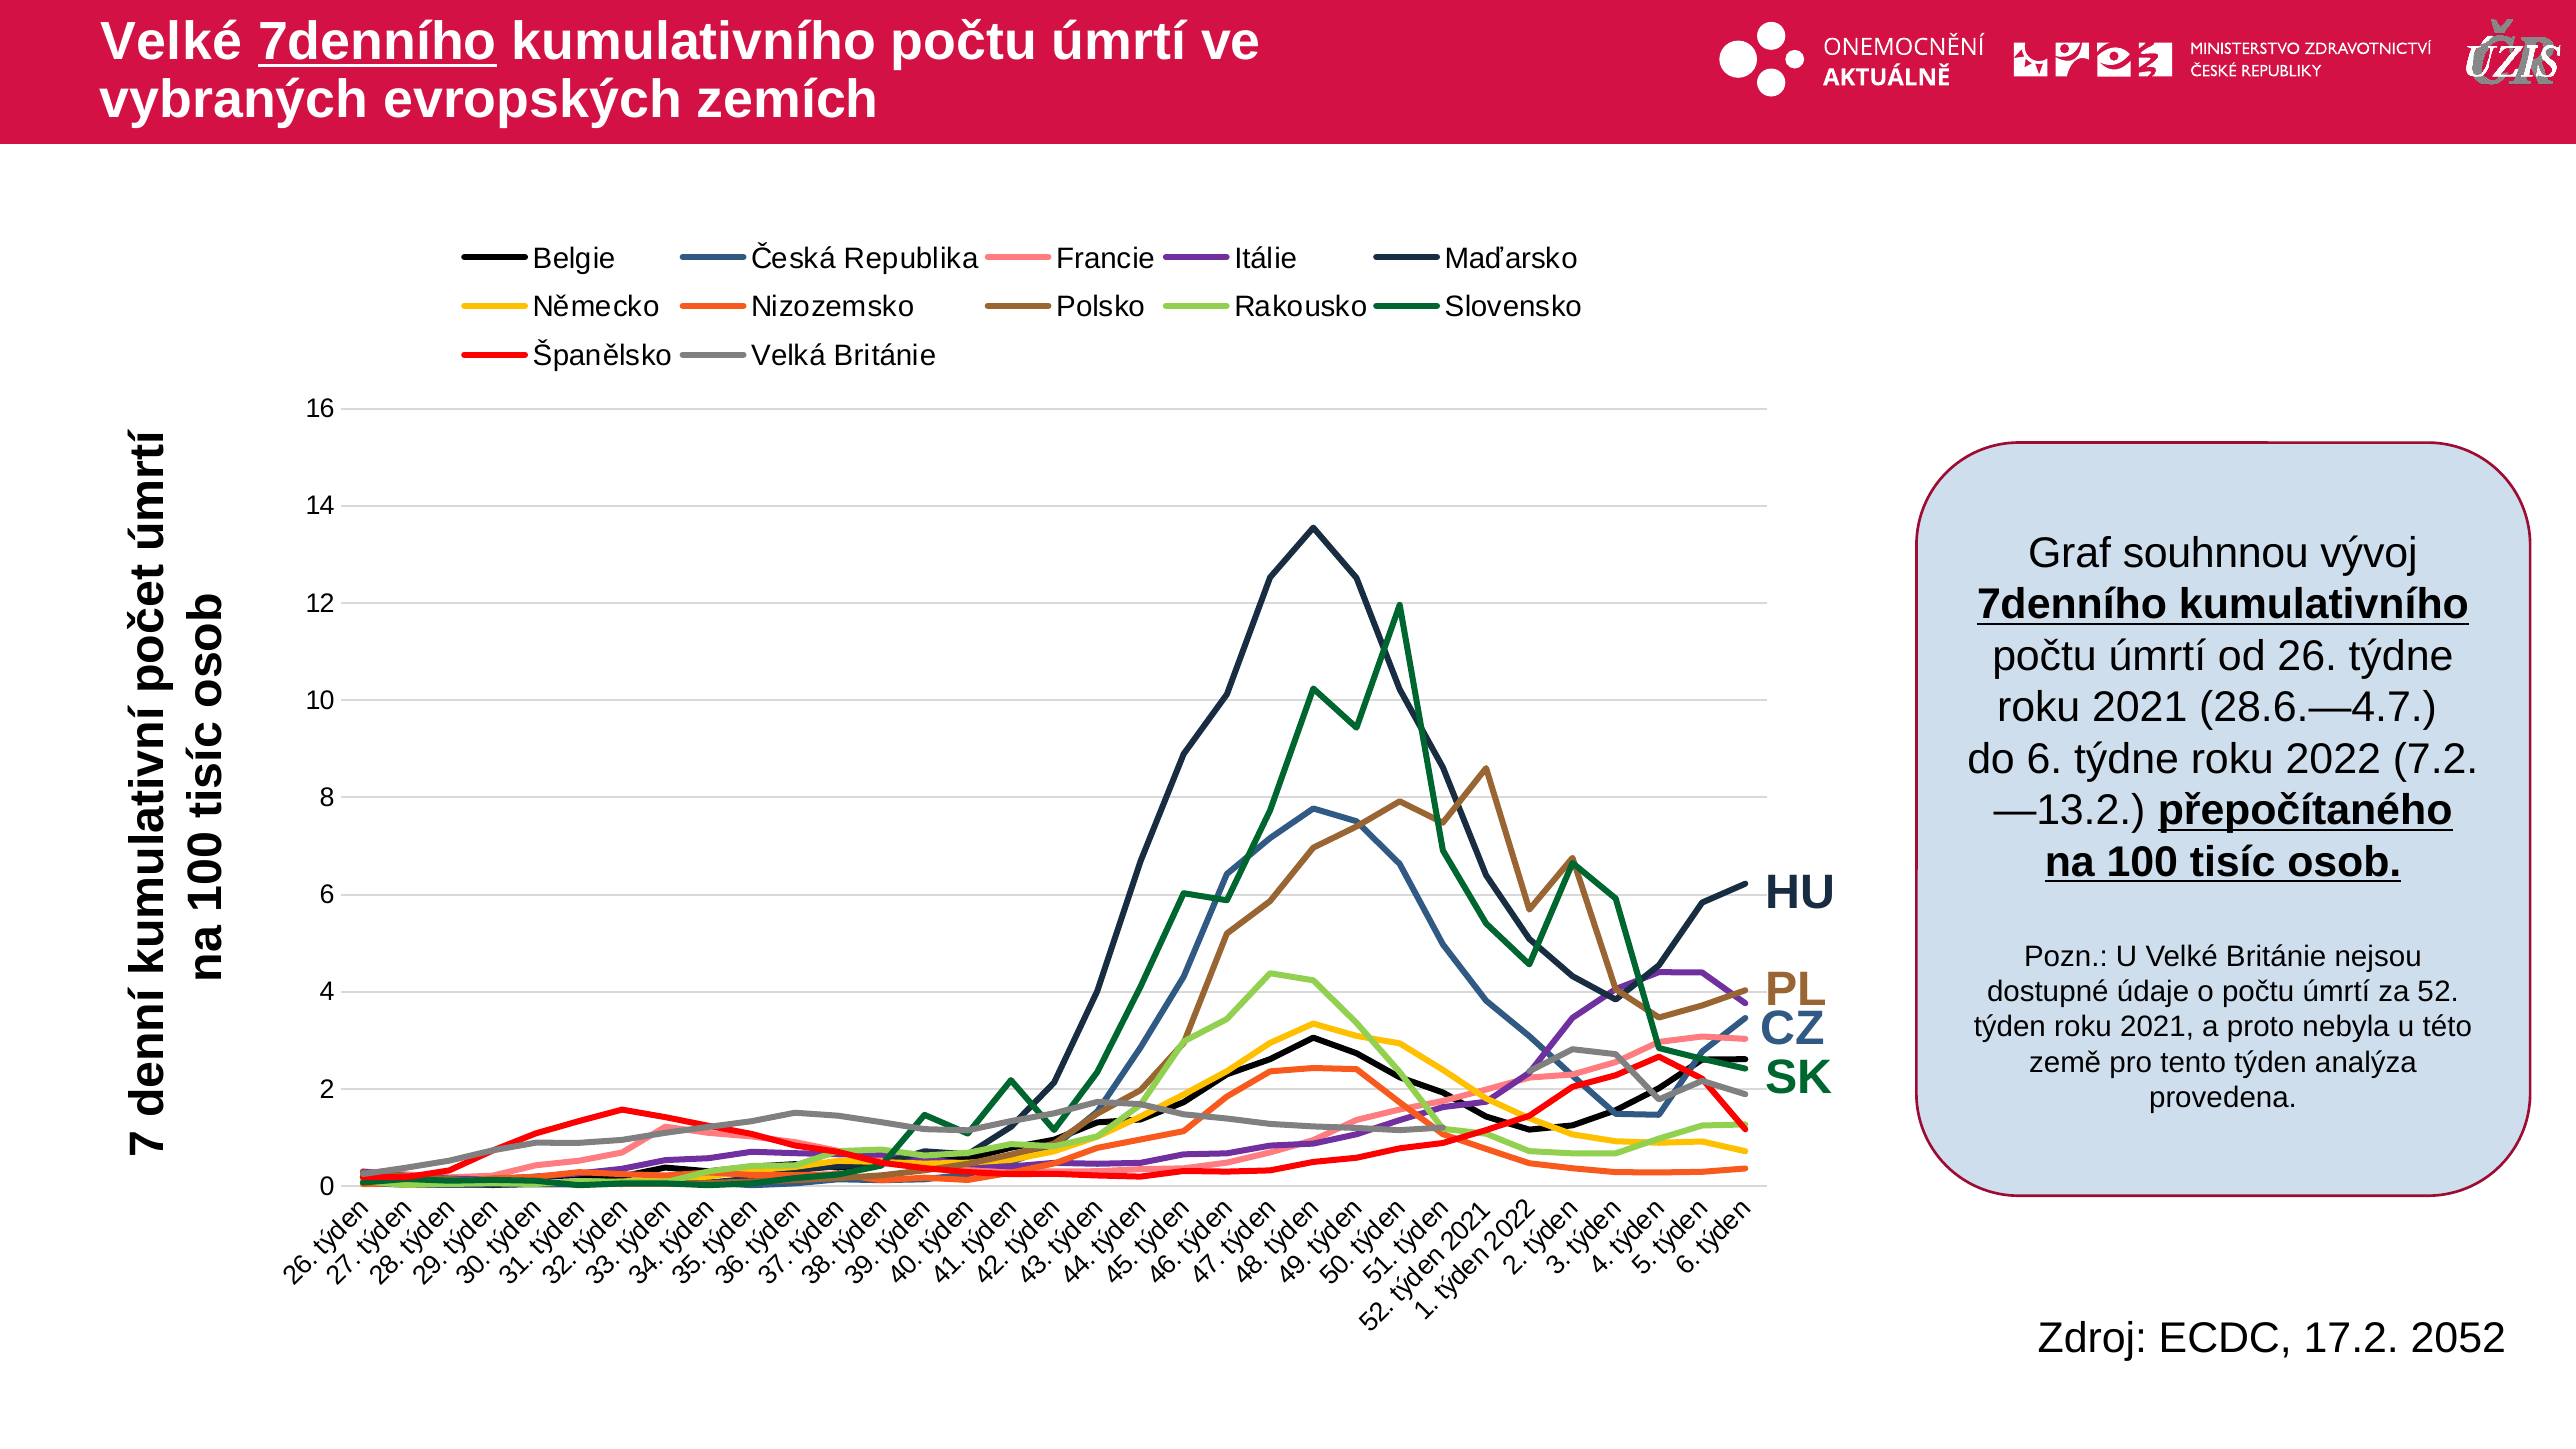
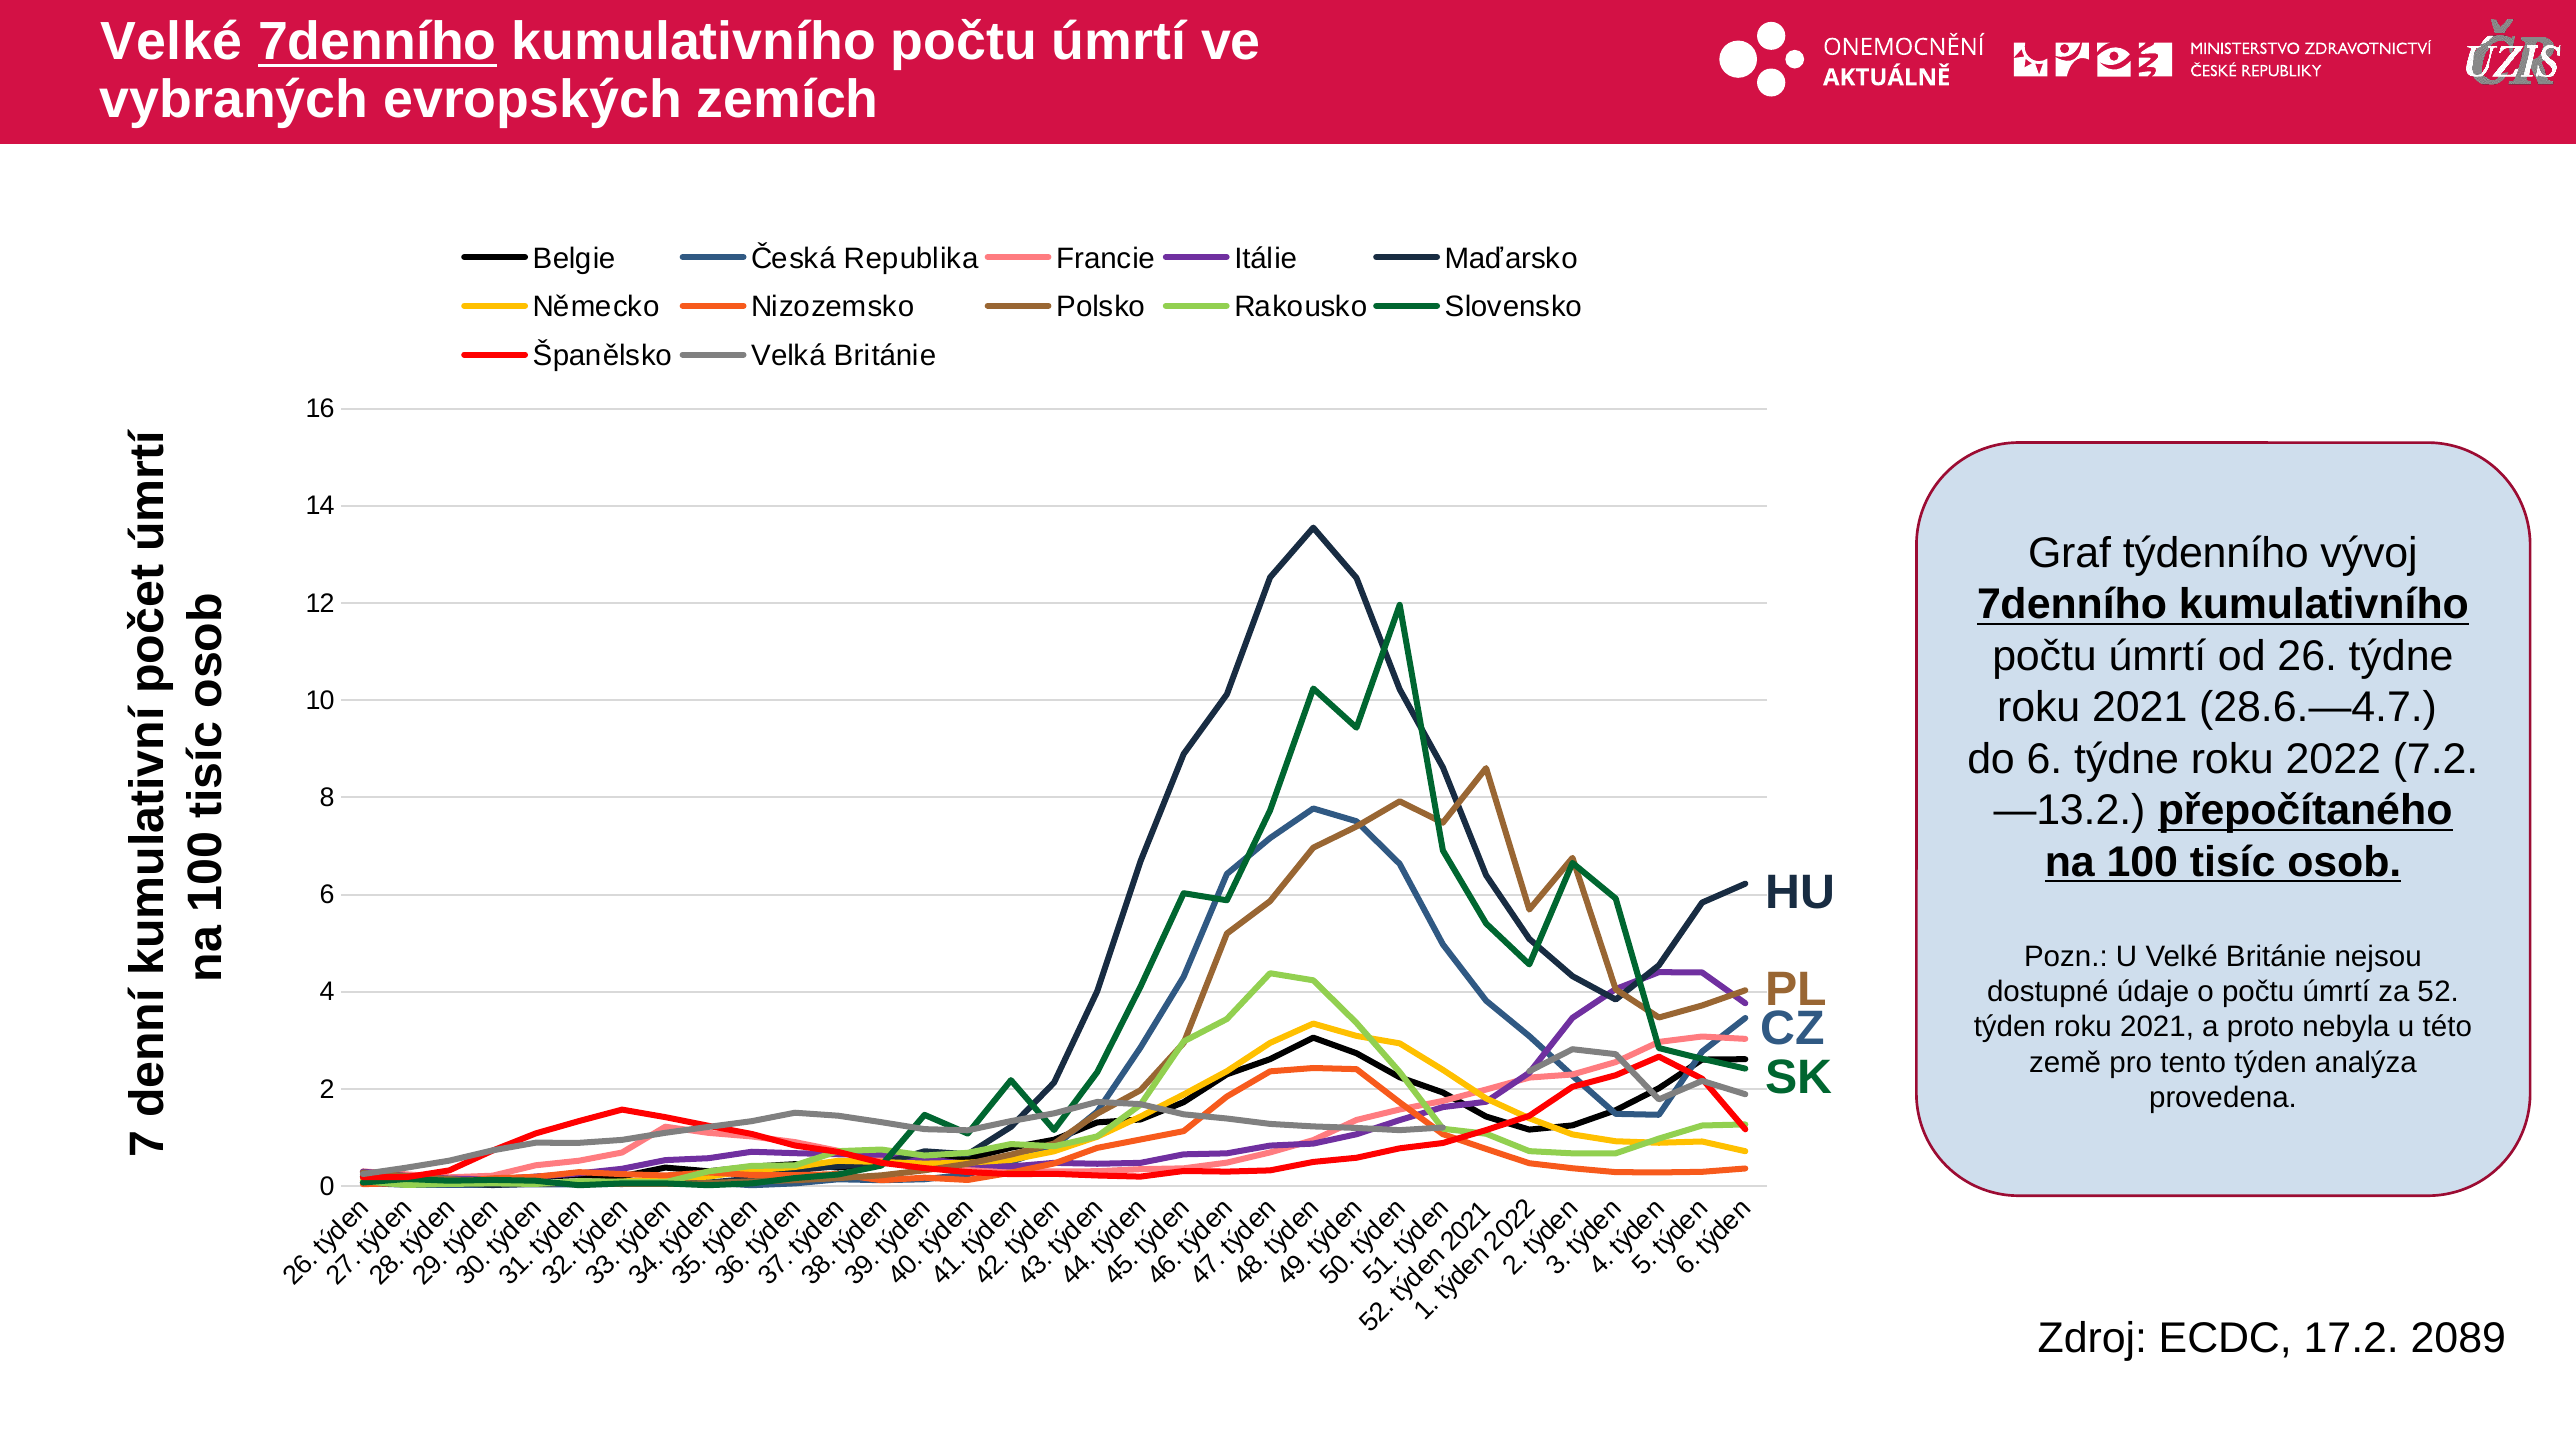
souhnnou: souhnnou -> týdenního
2052: 2052 -> 2089
